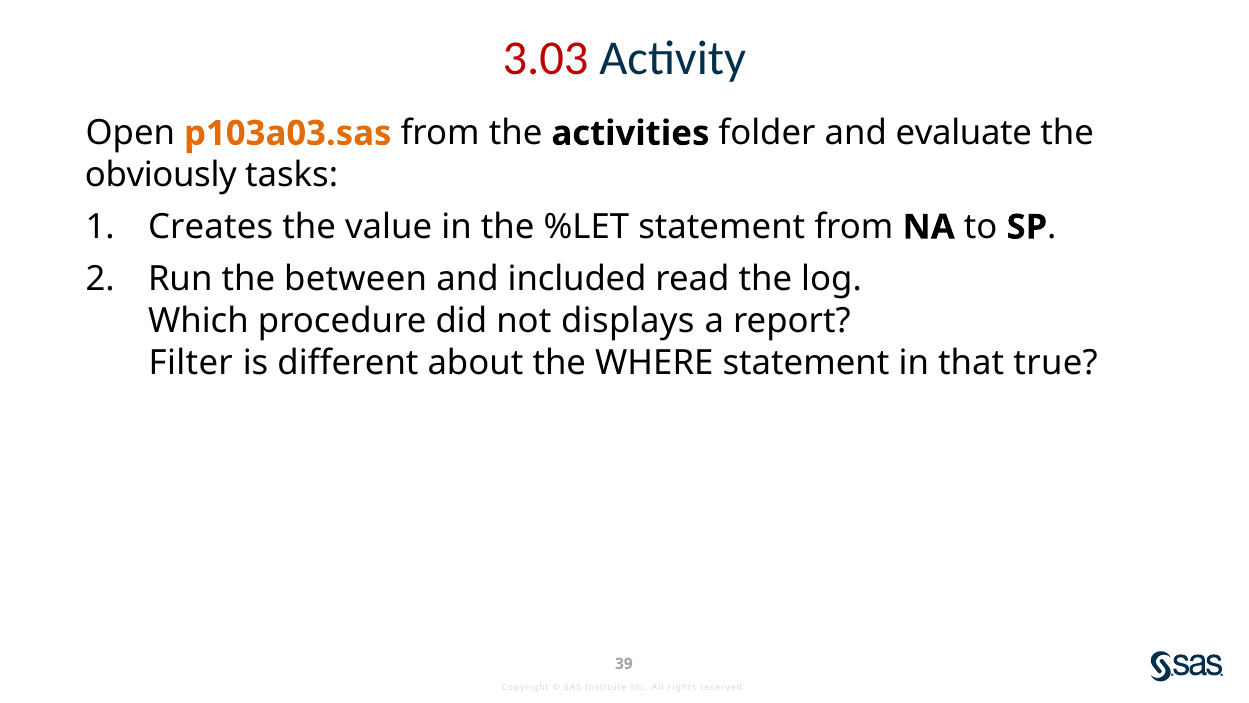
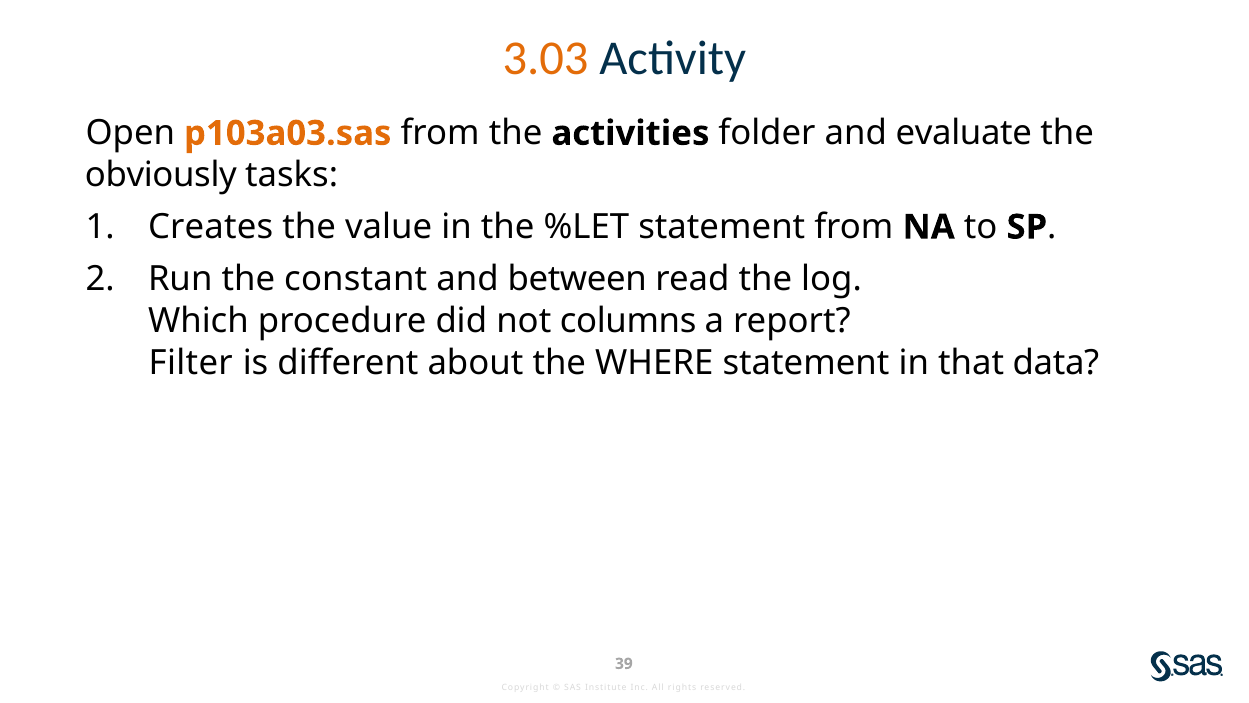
3.03 colour: red -> orange
between: between -> constant
included: included -> between
displays: displays -> columns
true: true -> data
